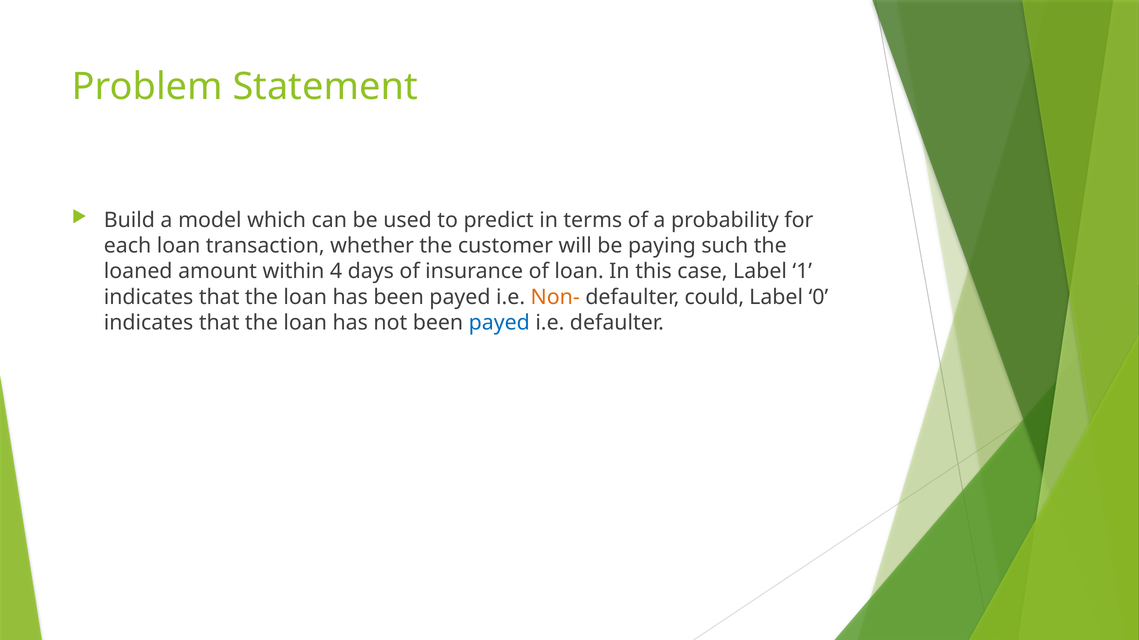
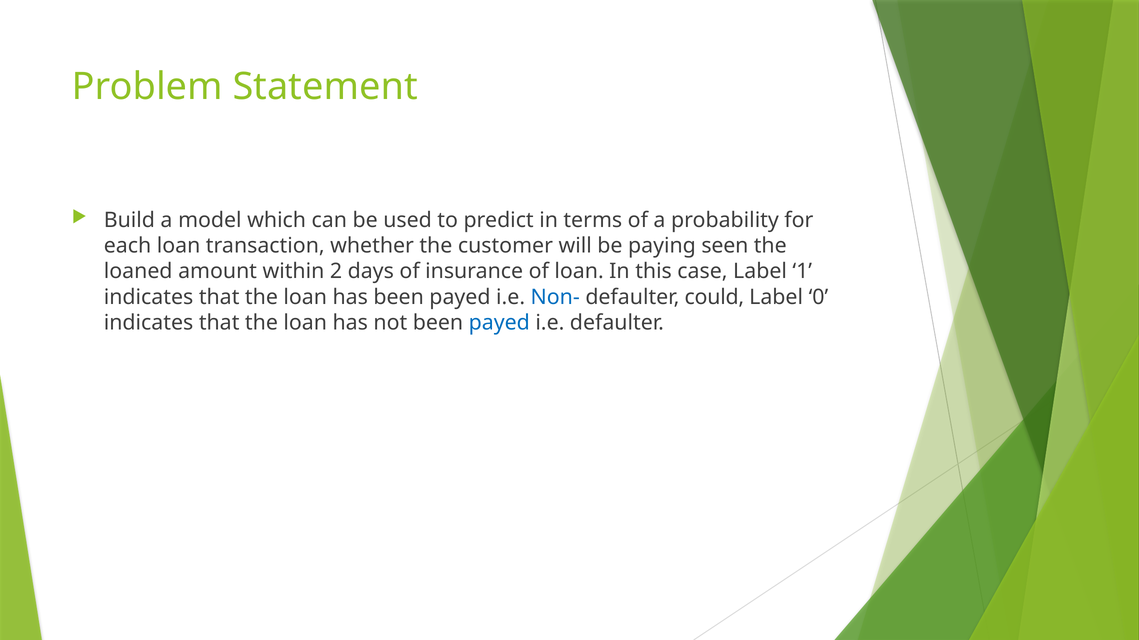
such: such -> seen
4: 4 -> 2
Non- colour: orange -> blue
